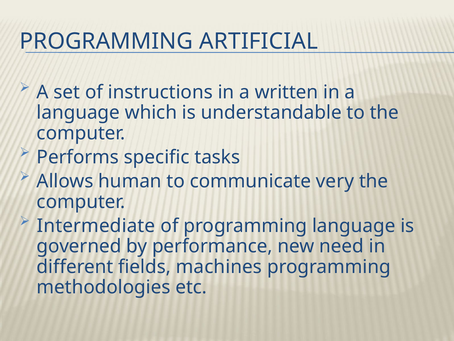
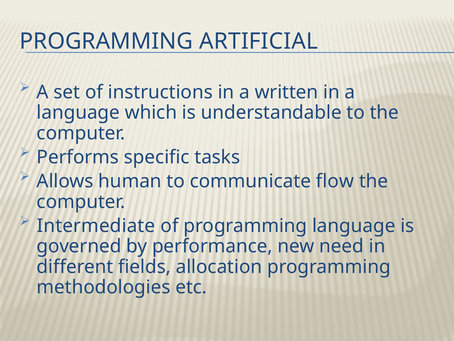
very: very -> flow
machines: machines -> allocation
